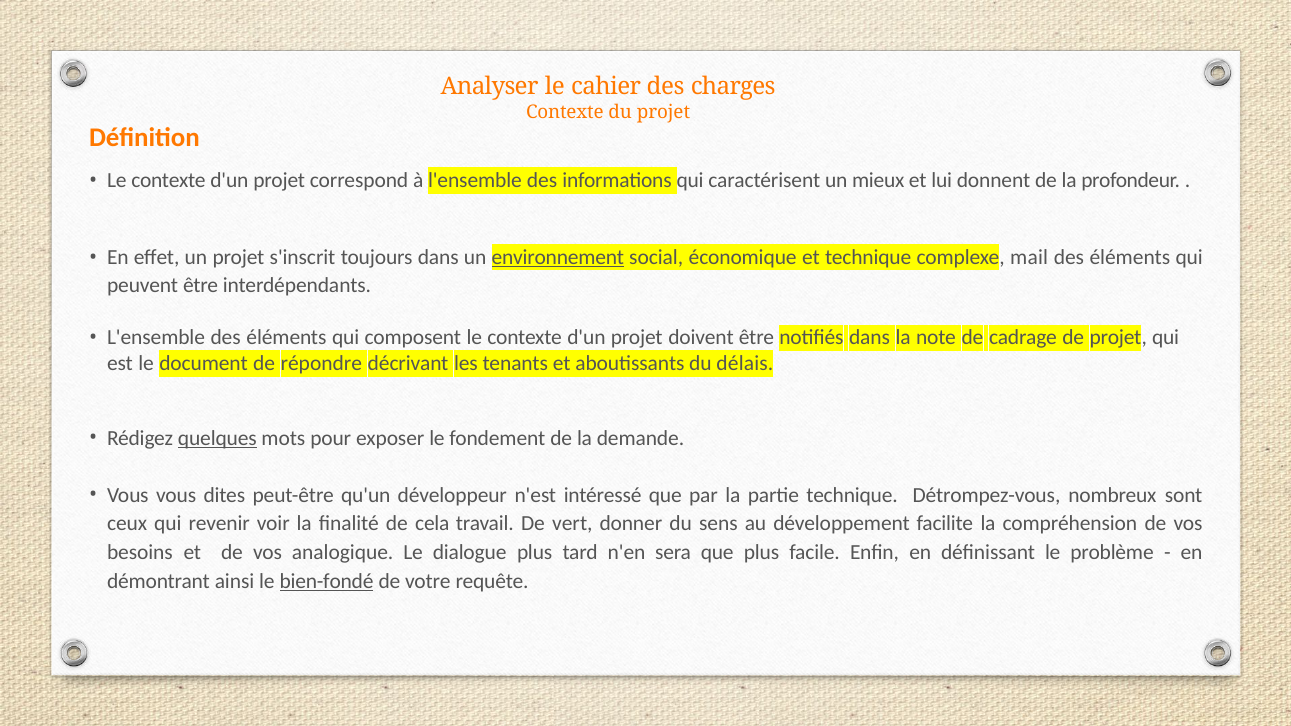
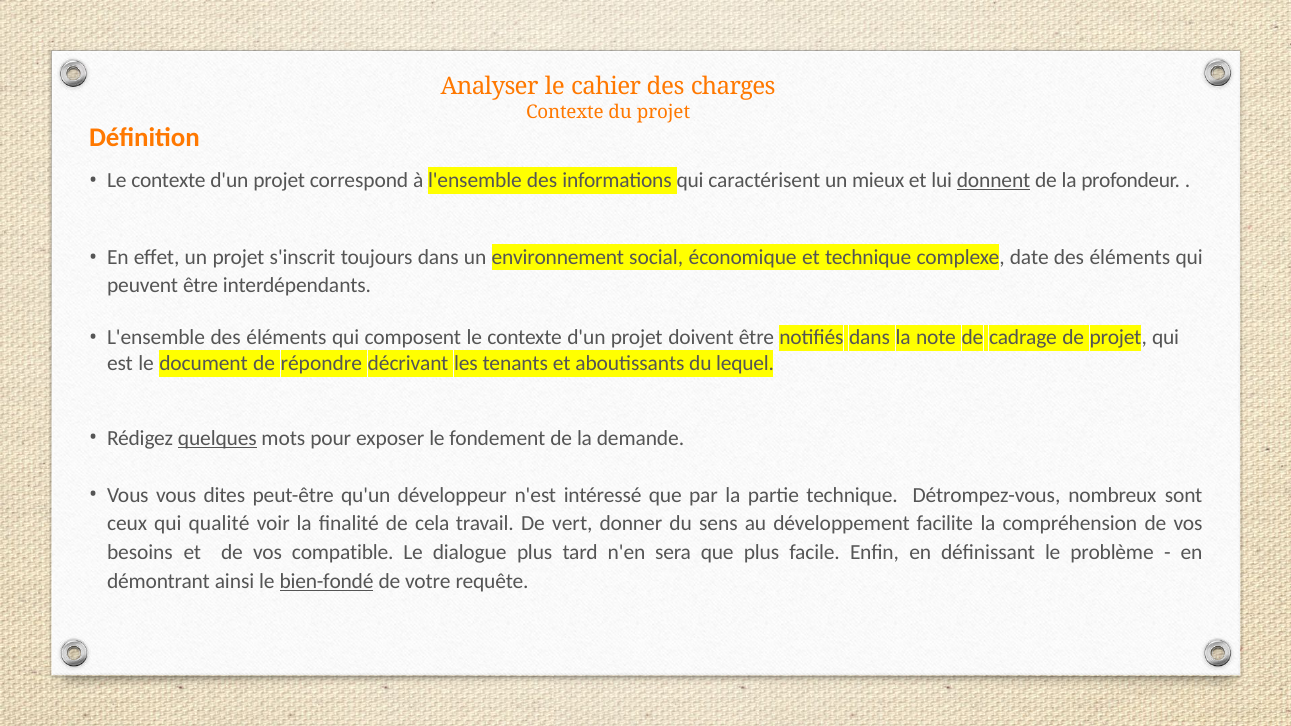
donnent underline: none -> present
environnement underline: present -> none
mail: mail -> date
délais: délais -> lequel
revenir: revenir -> qualité
analogique: analogique -> compatible
